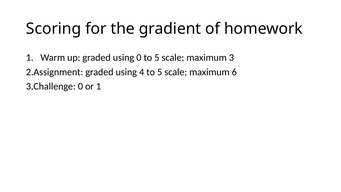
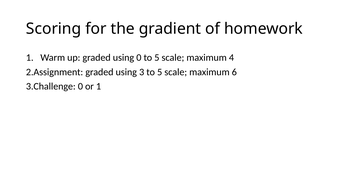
3: 3 -> 4
4: 4 -> 3
